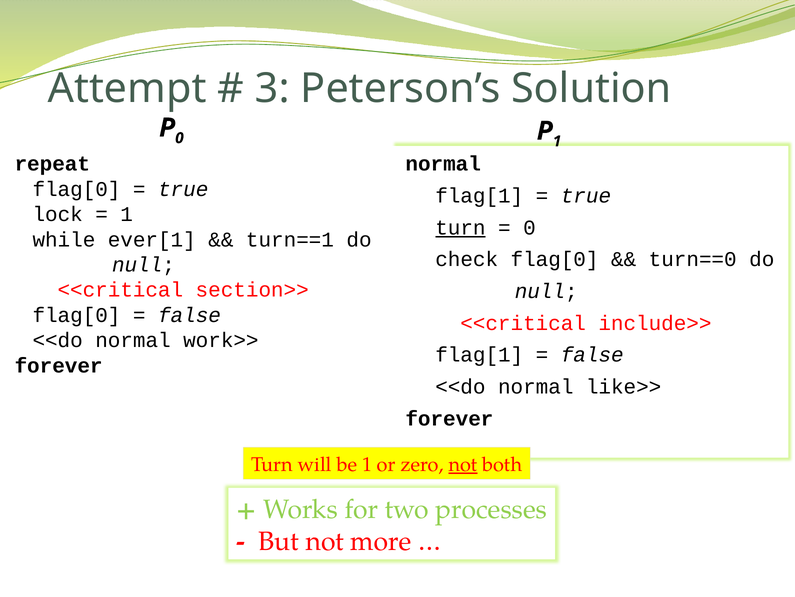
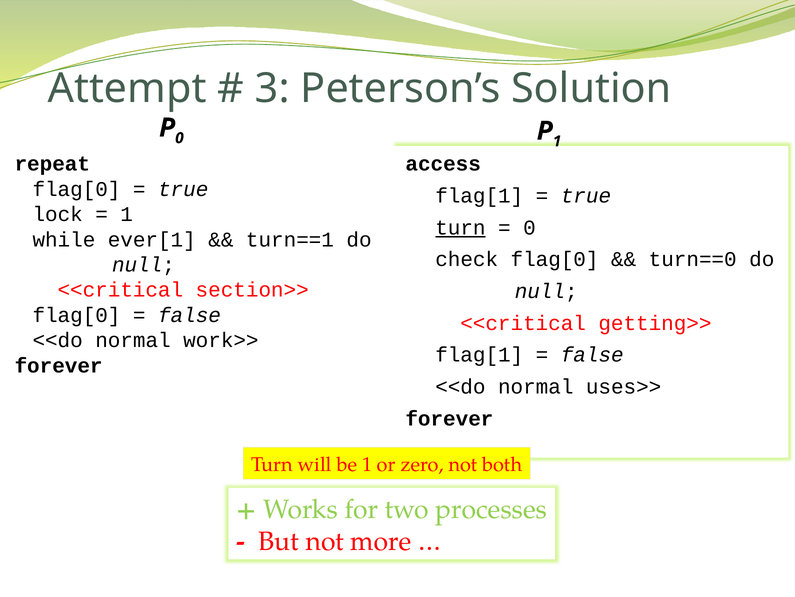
normal at (443, 164): normal -> access
include>>: include>> -> getting>>
like>>: like>> -> uses>>
not at (463, 464) underline: present -> none
